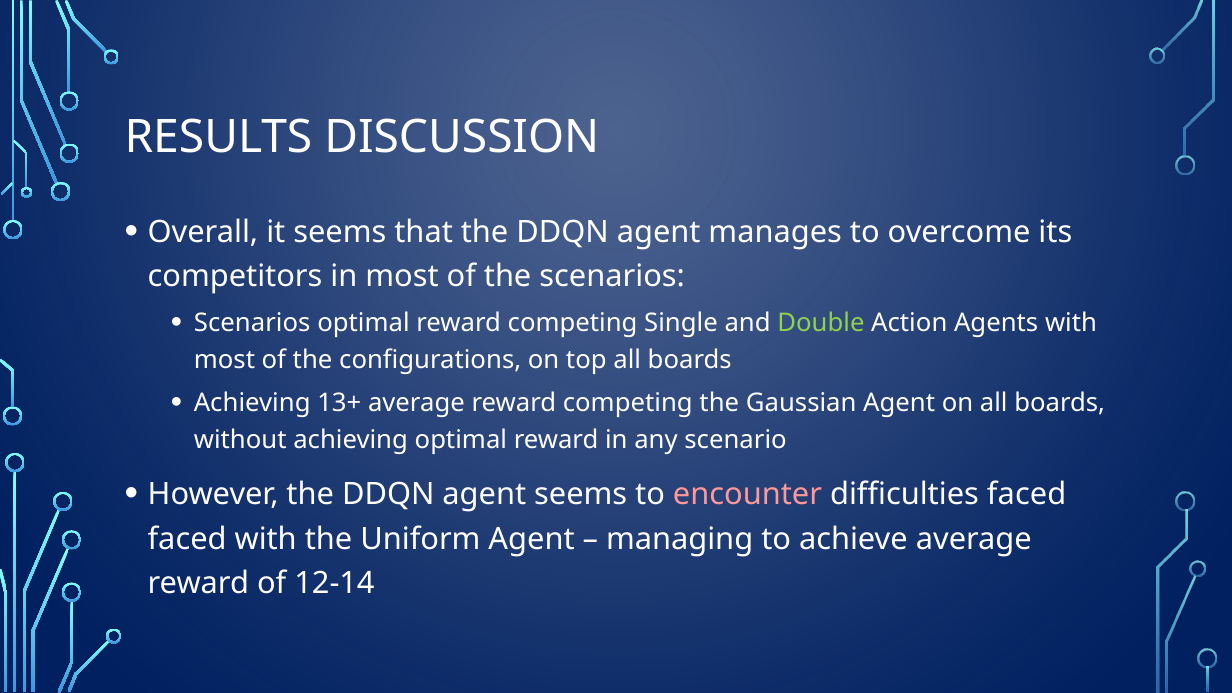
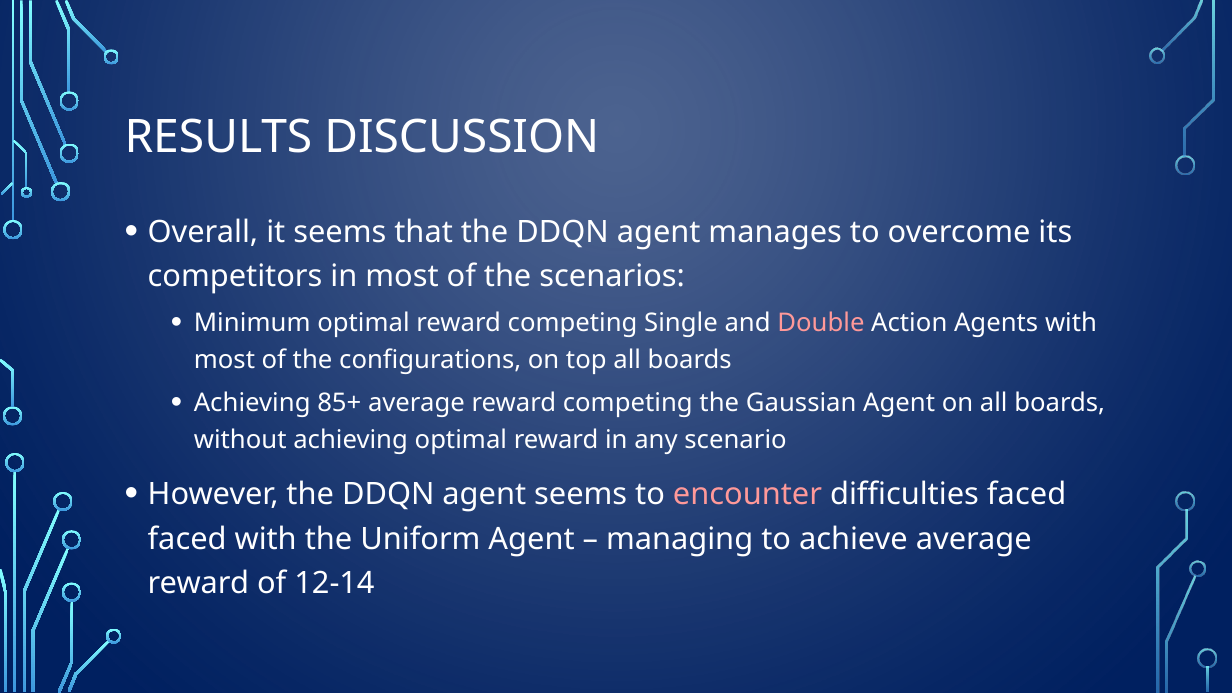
Scenarios at (252, 323): Scenarios -> Minimum
Double colour: light green -> pink
13+: 13+ -> 85+
